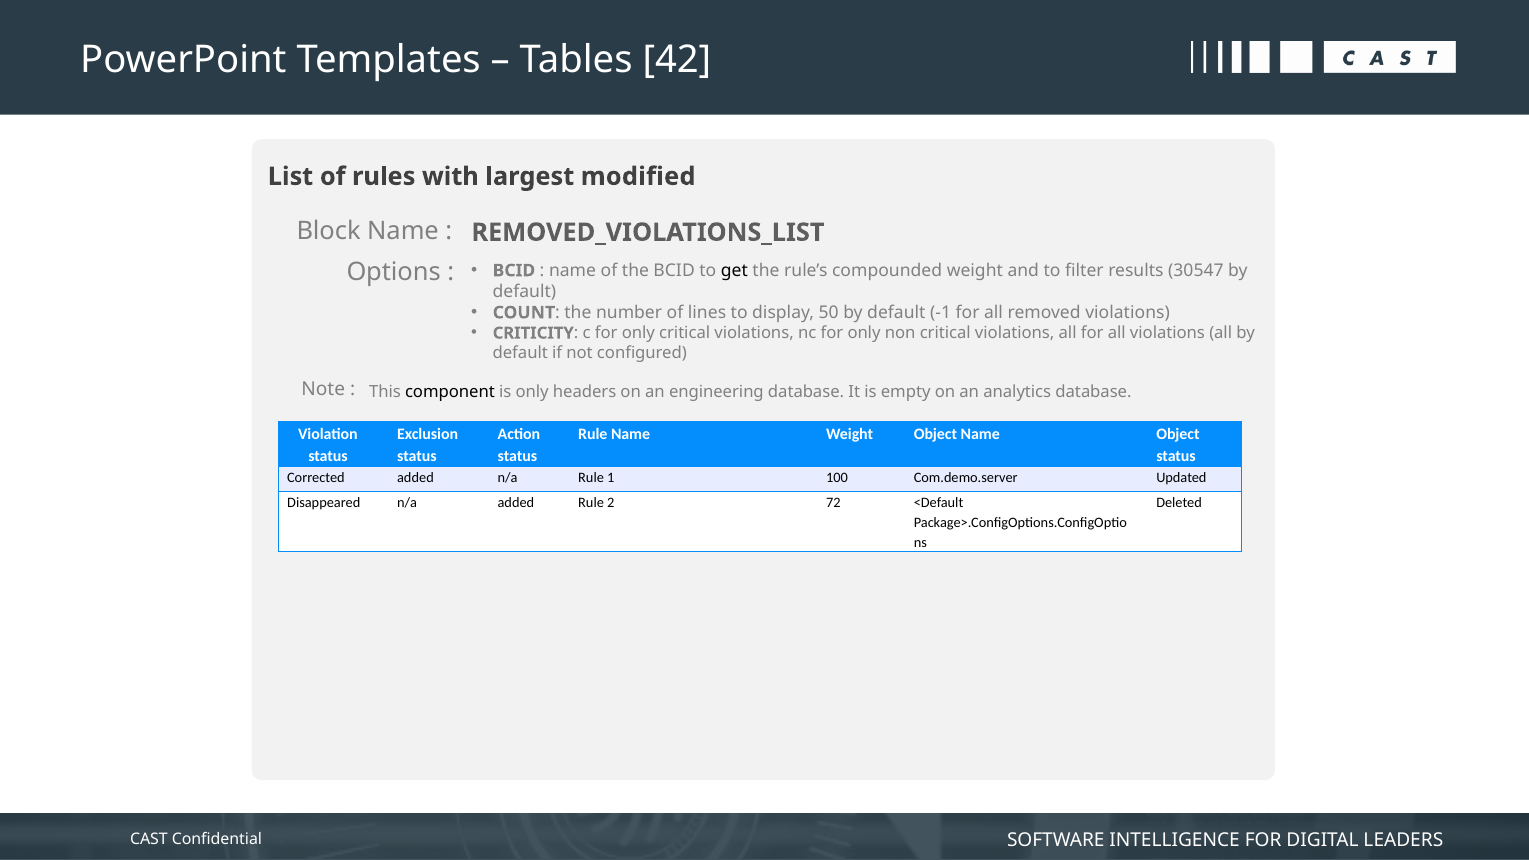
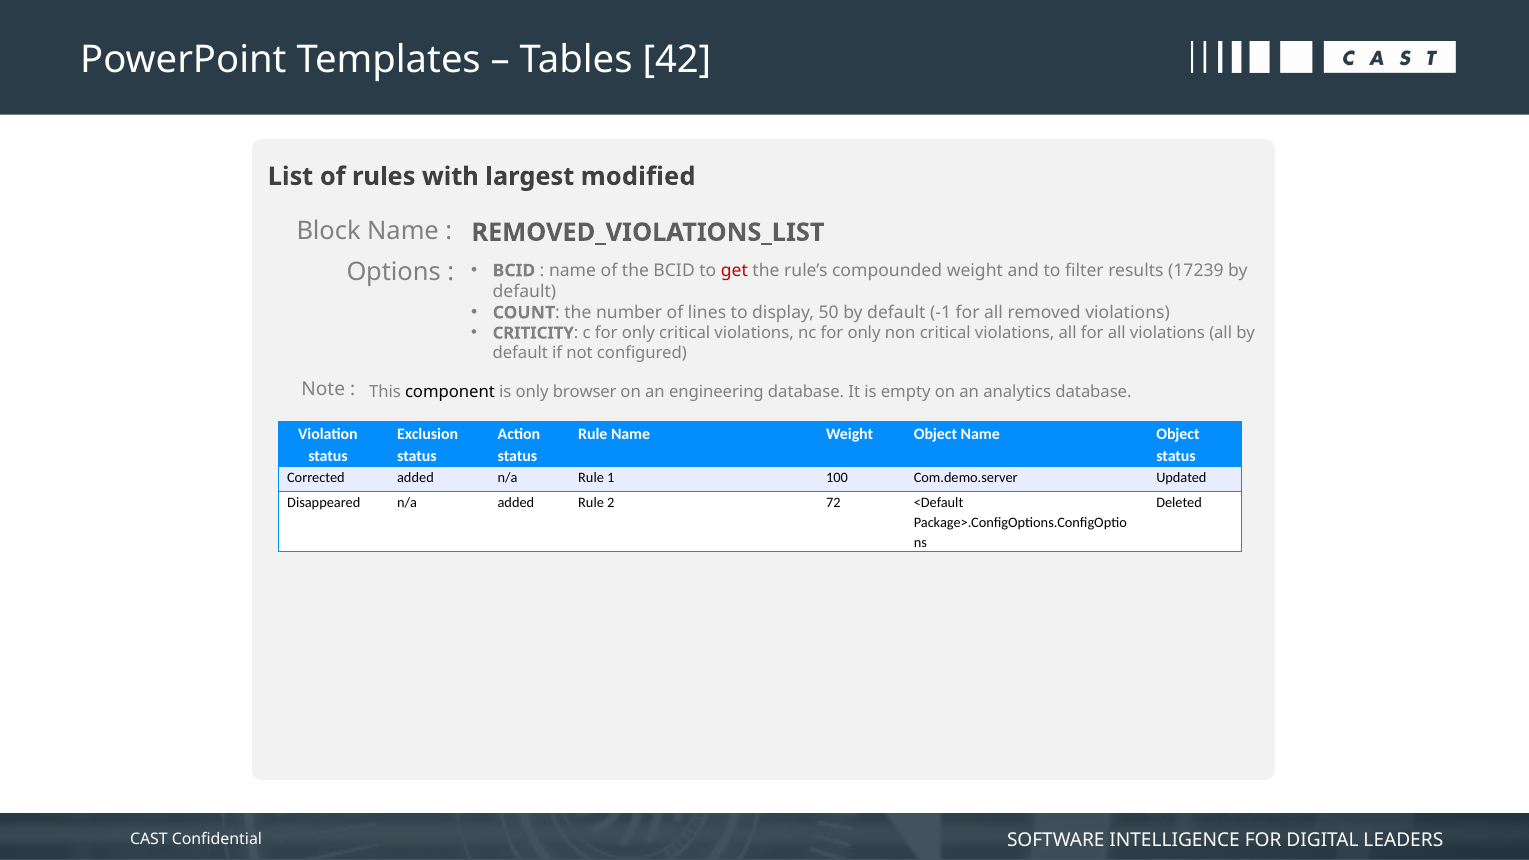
get colour: black -> red
30547: 30547 -> 17239
headers: headers -> browser
